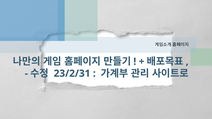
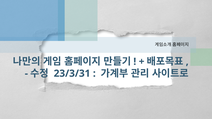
23/2/31: 23/2/31 -> 23/3/31
